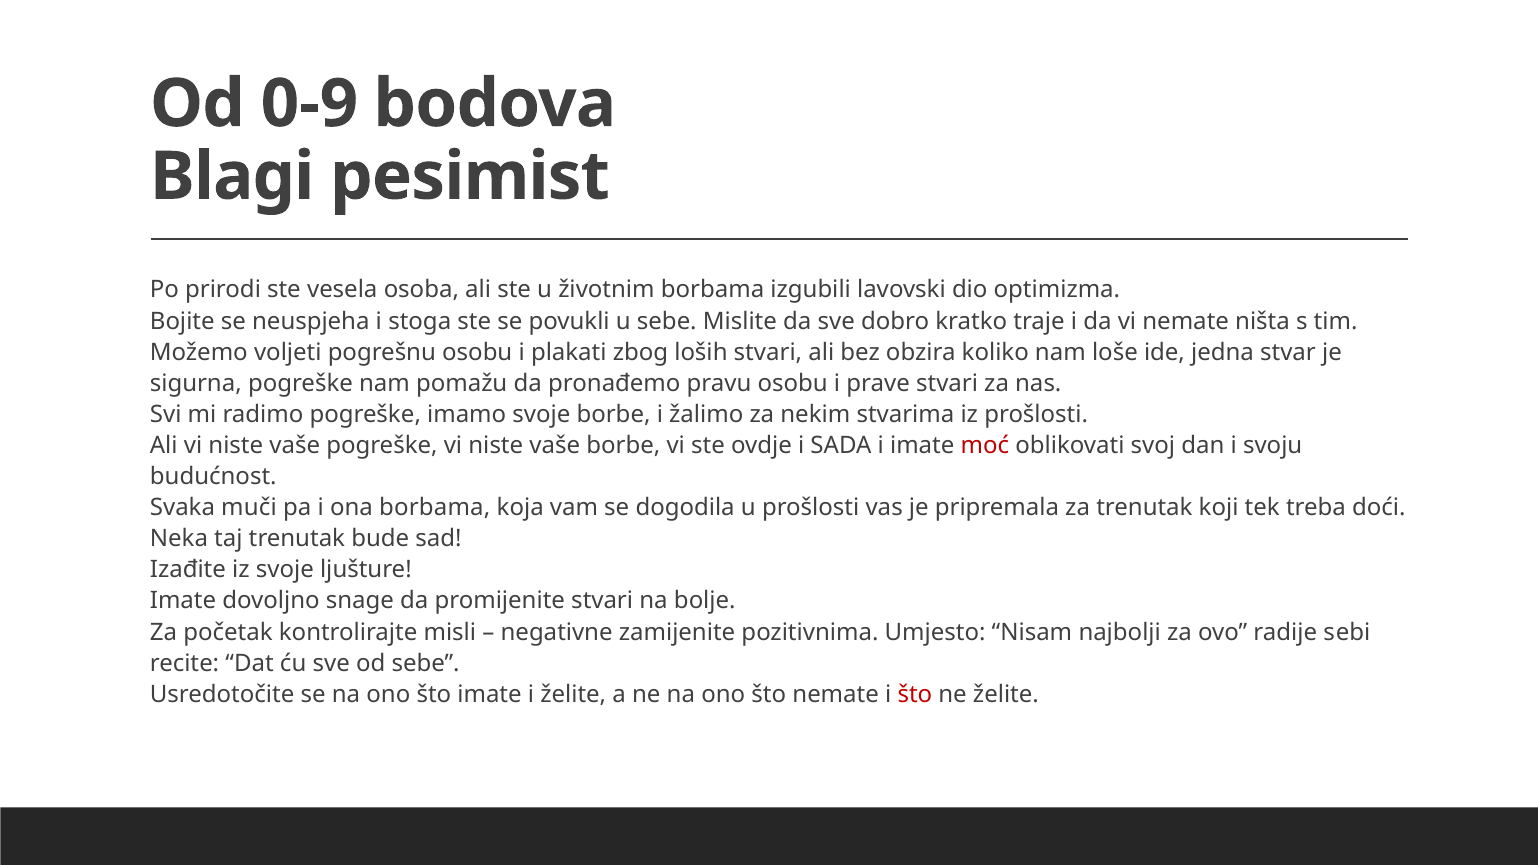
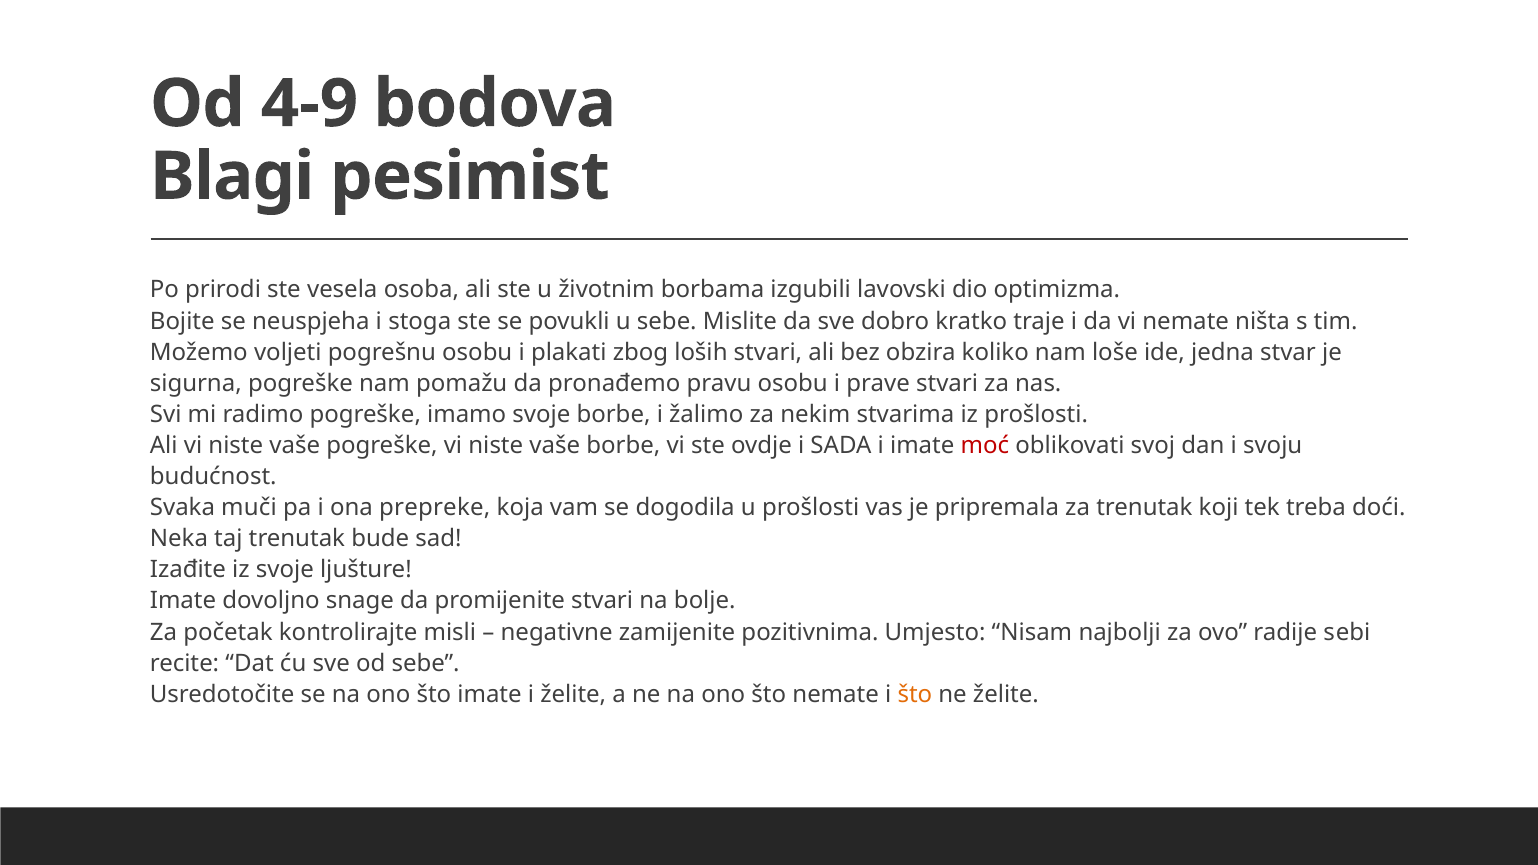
0-9: 0-9 -> 4-9
ona borbama: borbama -> prepreke
što at (915, 694) colour: red -> orange
